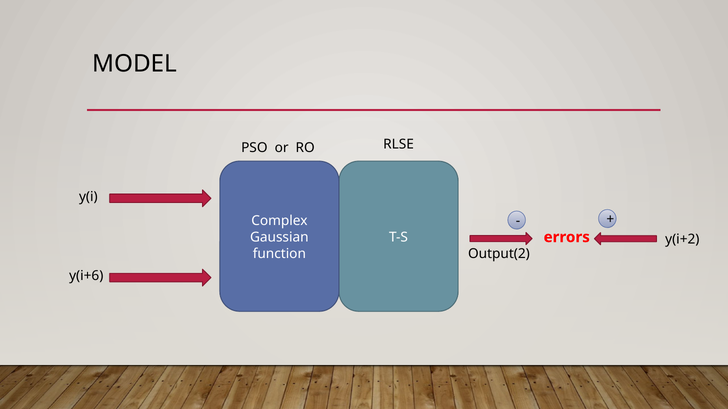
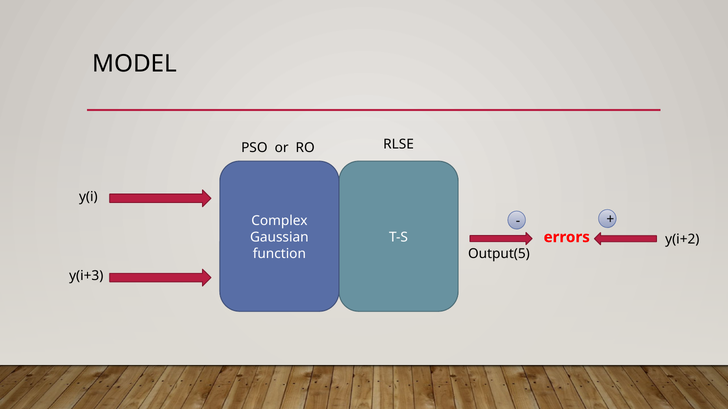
Output(2: Output(2 -> Output(5
y(i+6: y(i+6 -> y(i+3
